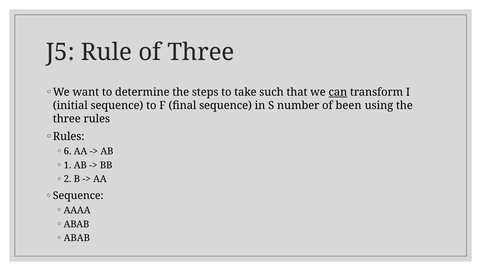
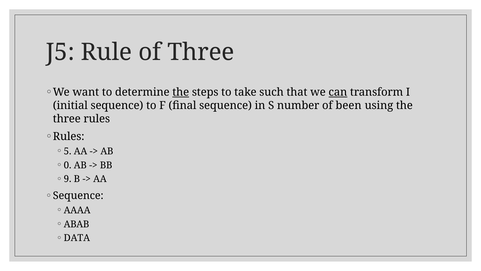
the at (181, 92) underline: none -> present
6: 6 -> 5
1: 1 -> 0
2: 2 -> 9
ABAB at (77, 238): ABAB -> DATA
